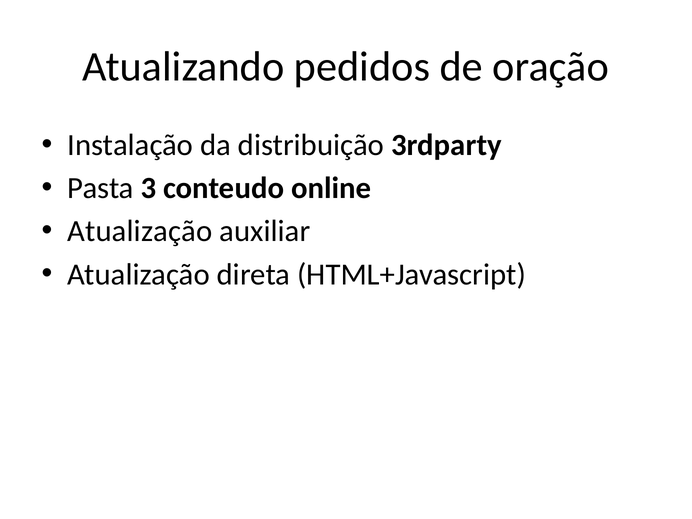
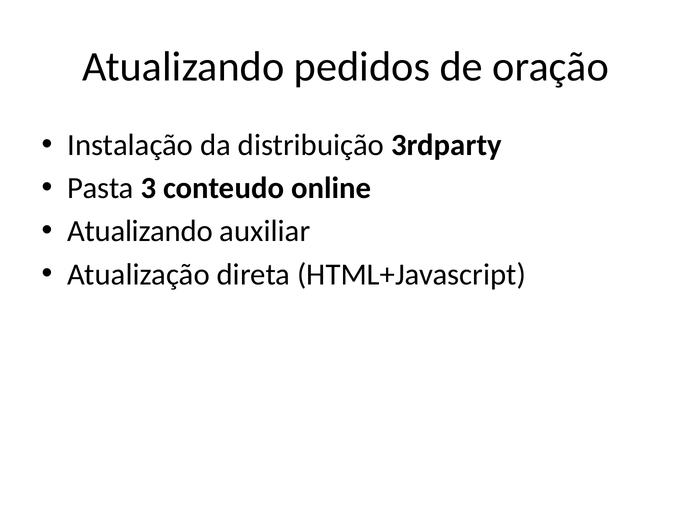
Atualização at (140, 231): Atualização -> Atualizando
